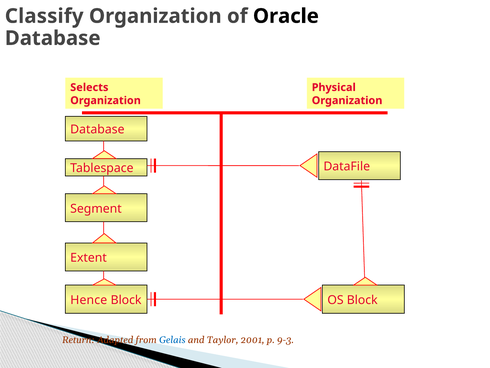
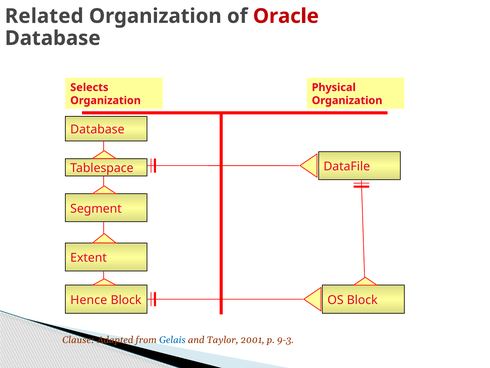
Classify: Classify -> Related
Oracle colour: black -> red
Return: Return -> Clause
